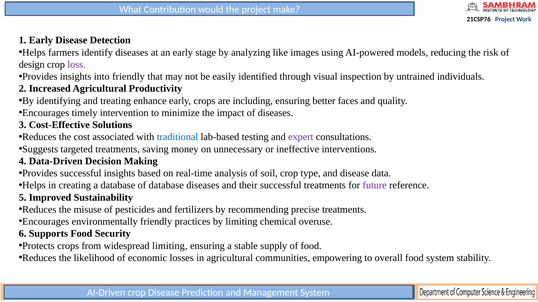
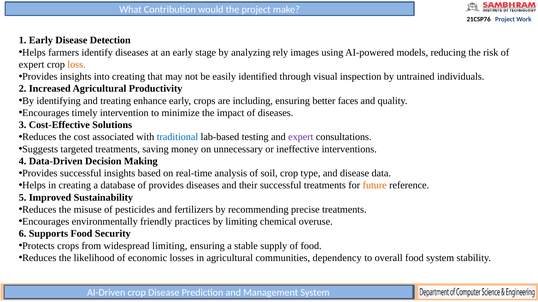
like: like -> rely
design at (32, 65): design -> expert
loss colour: purple -> orange
into friendly: friendly -> creating
of database: database -> provides
future colour: purple -> orange
empowering: empowering -> dependency
